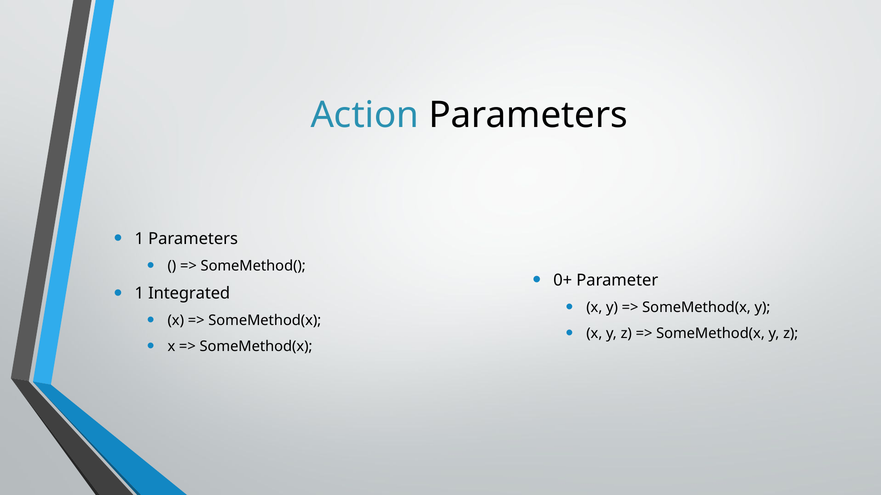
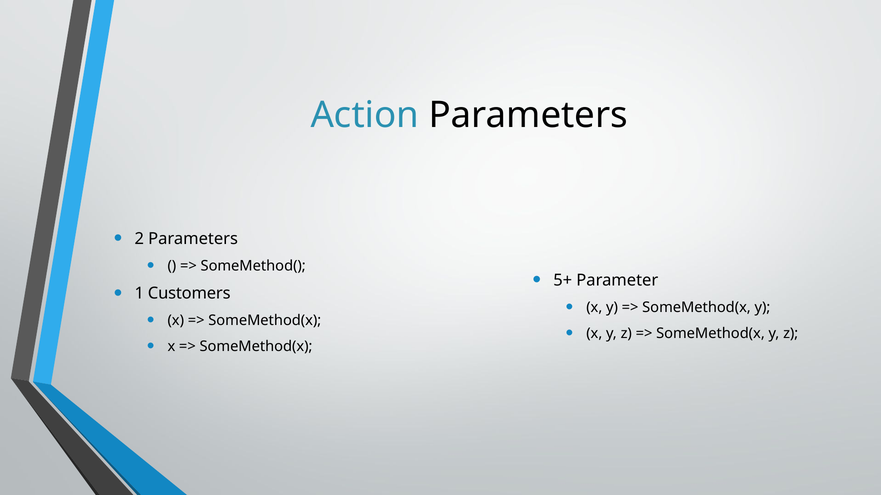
1 at (139, 239): 1 -> 2
0+: 0+ -> 5+
Integrated: Integrated -> Customers
